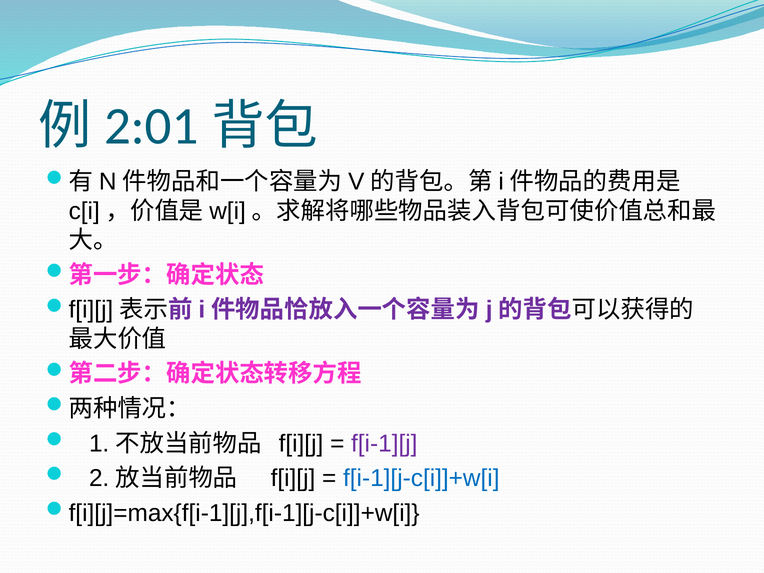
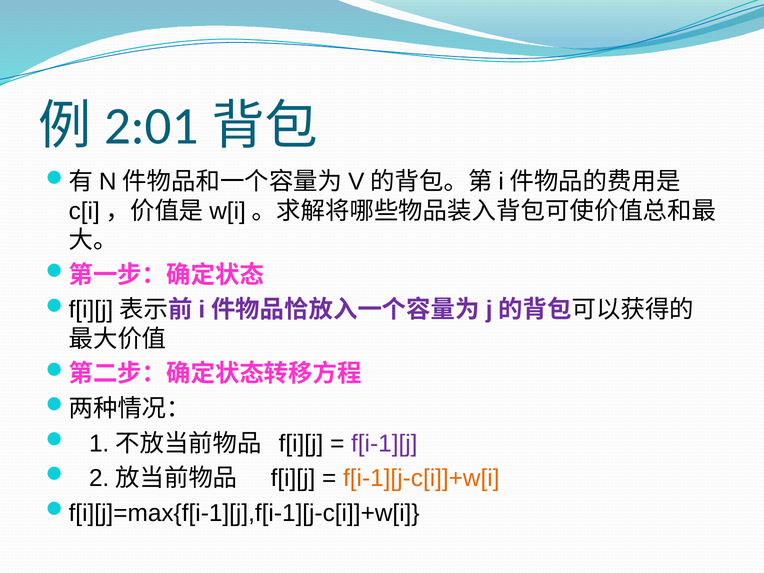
f[i-1][j-c[i]]+w[i colour: blue -> orange
